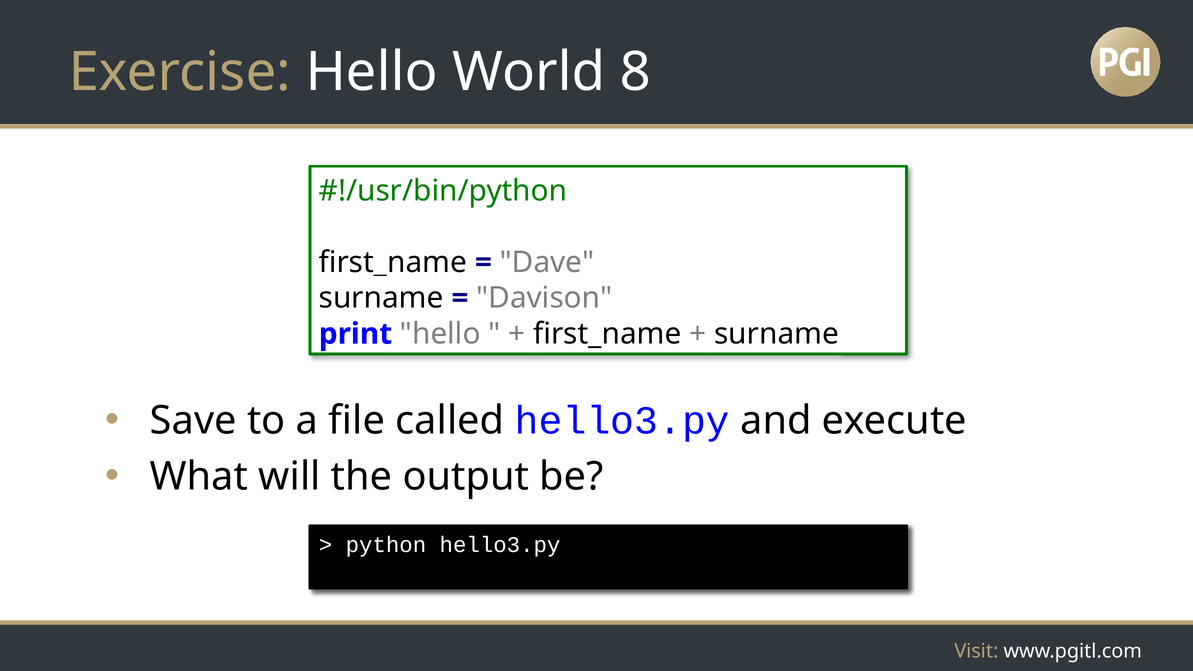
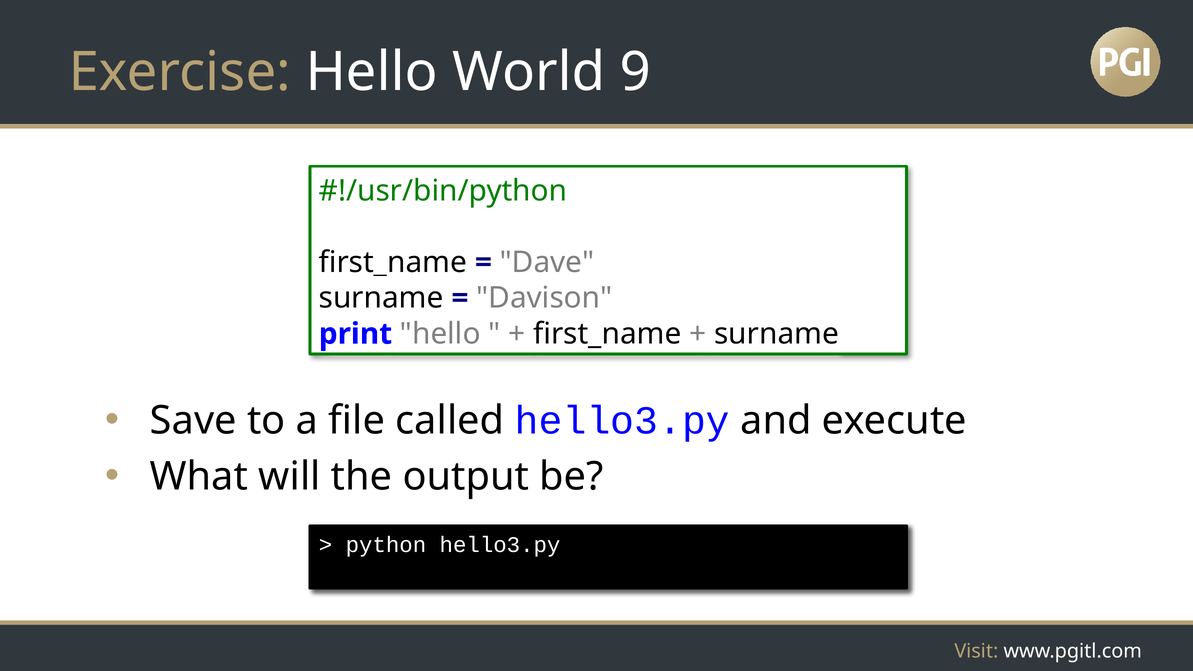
8: 8 -> 9
